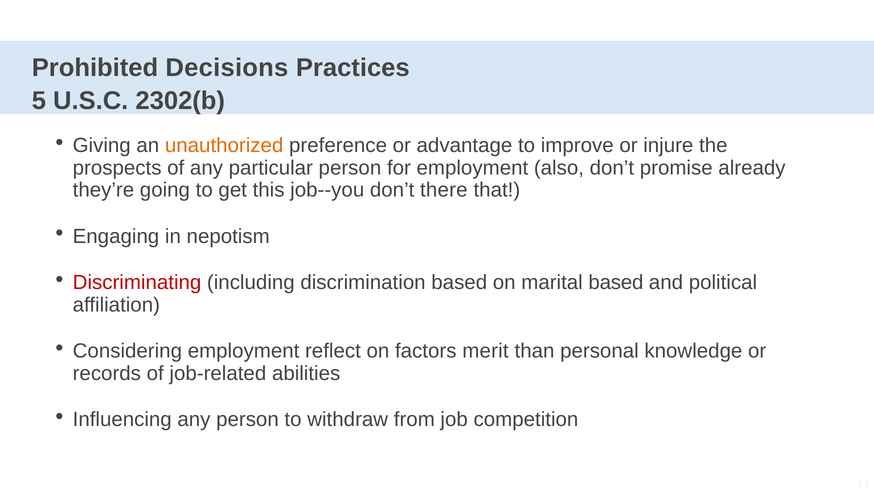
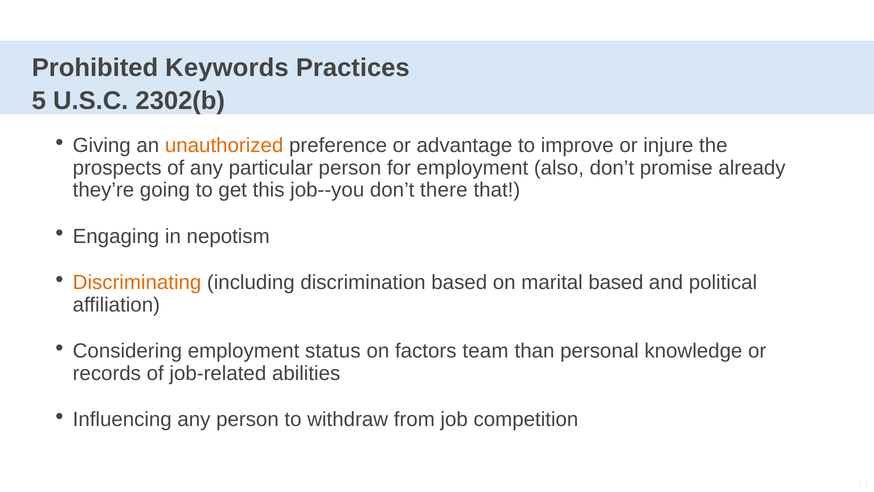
Decisions: Decisions -> Keywords
Discriminating colour: red -> orange
reflect: reflect -> status
merit: merit -> team
